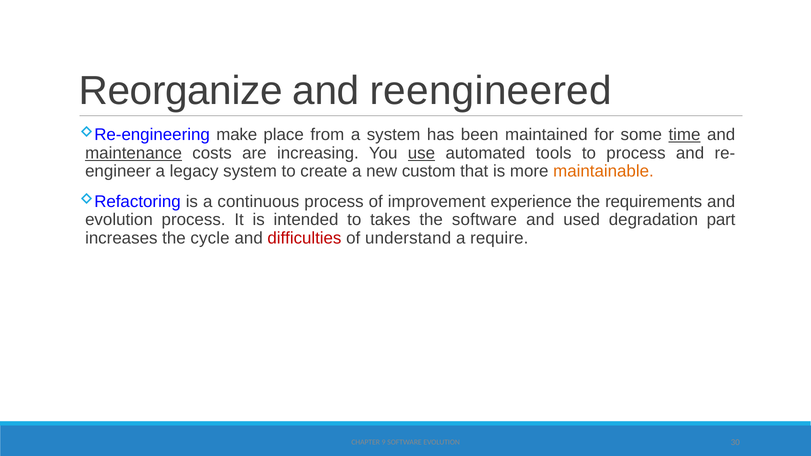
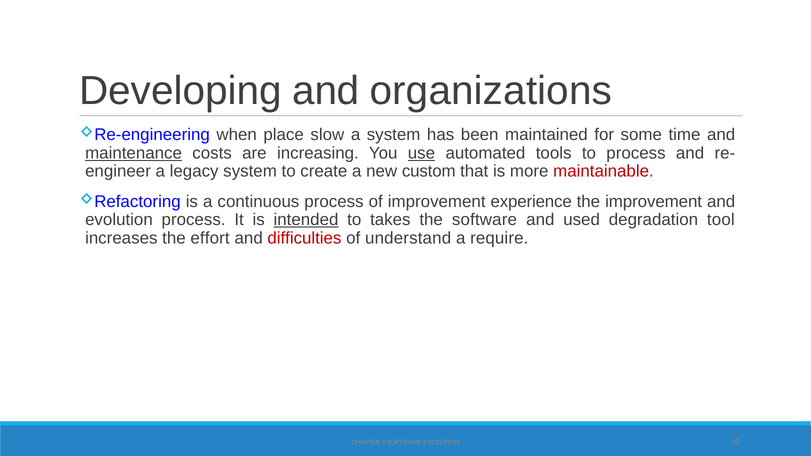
Reorganize: Reorganize -> Developing
reengineered: reengineered -> organizations
make: make -> when
from: from -> slow
time underline: present -> none
maintainable colour: orange -> red
the requirements: requirements -> improvement
intended underline: none -> present
part: part -> tool
cycle: cycle -> effort
